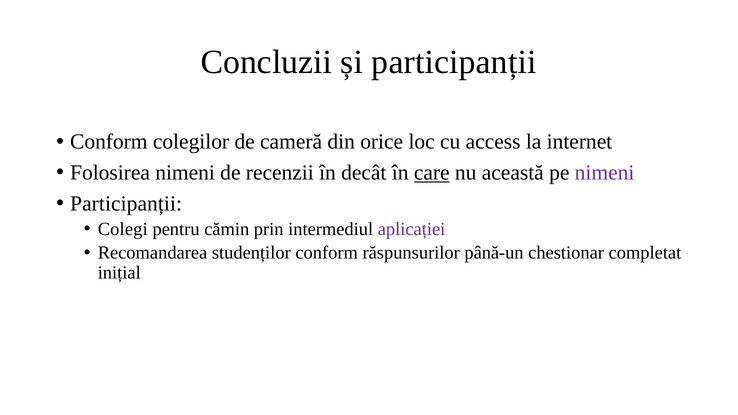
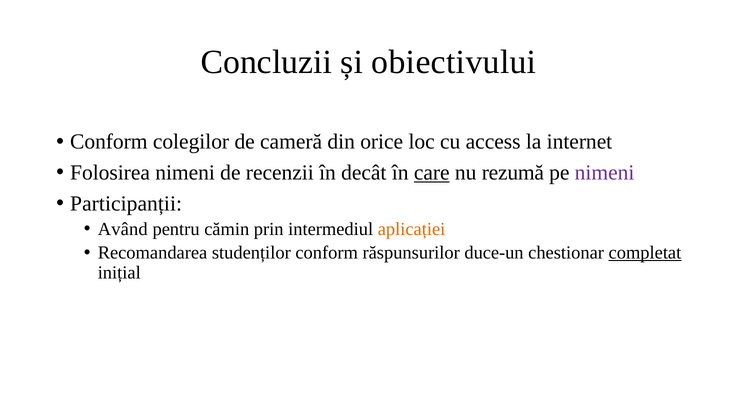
și participanții: participanții -> obiectivului
această: această -> rezumă
Colegi: Colegi -> Având
aplicației colour: purple -> orange
până-un: până-un -> duce-un
completat underline: none -> present
